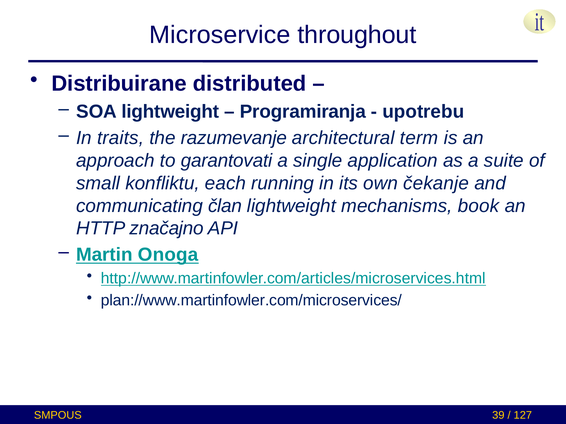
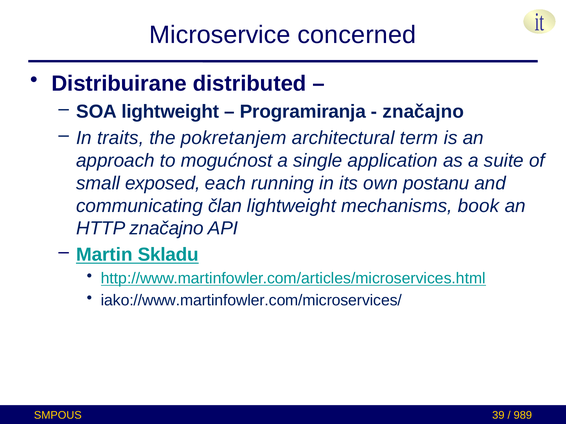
throughout: throughout -> concerned
upotrebu at (423, 112): upotrebu -> značajno
razumevanje: razumevanje -> pokretanjem
garantovati: garantovati -> mogućnost
konfliktu: konfliktu -> exposed
čekanje: čekanje -> postanu
Onoga: Onoga -> Skladu
plan://www.martinfowler.com/microservices/: plan://www.martinfowler.com/microservices/ -> iako://www.martinfowler.com/microservices/
127: 127 -> 989
